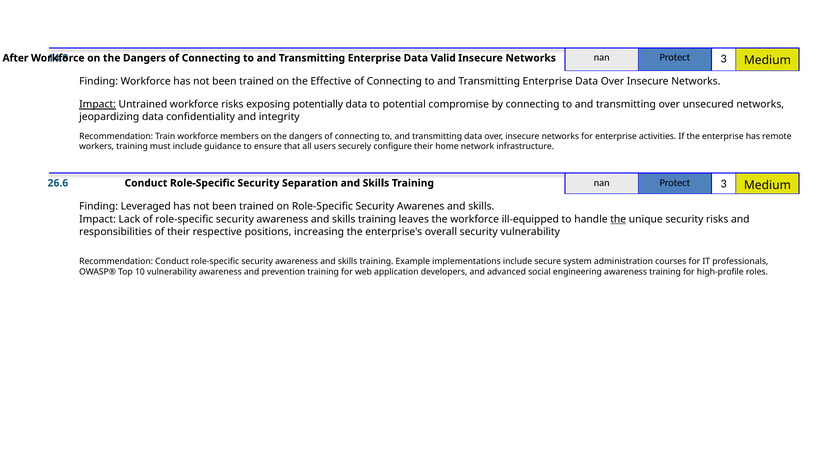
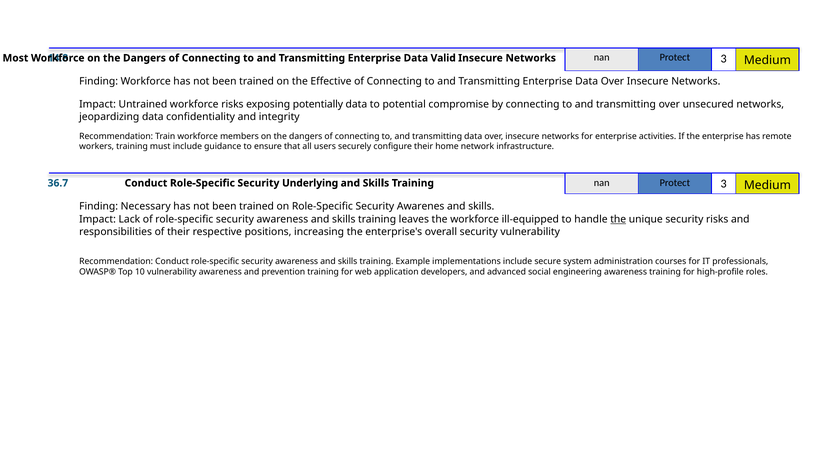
After: After -> Most
Impact at (98, 104) underline: present -> none
26.6: 26.6 -> 36.7
Separation: Separation -> Underlying
Leveraged: Leveraged -> Necessary
